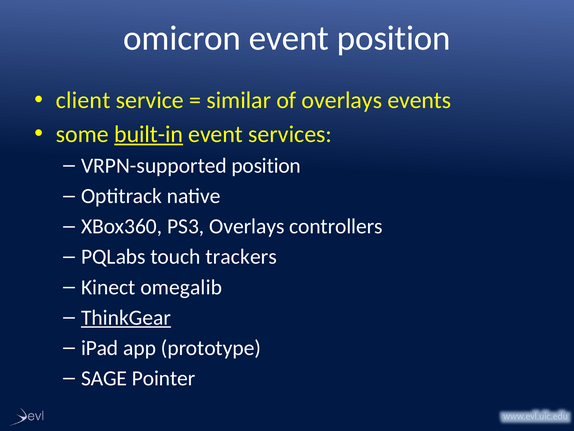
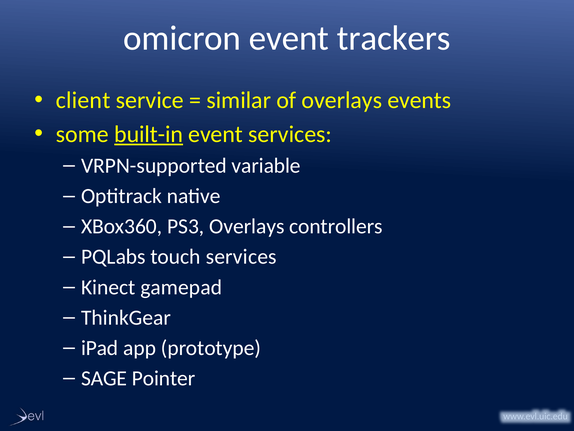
event position: position -> trackers
VRPN-supported position: position -> variable
touch trackers: trackers -> services
omegalib: omegalib -> gamepad
ThinkGear underline: present -> none
